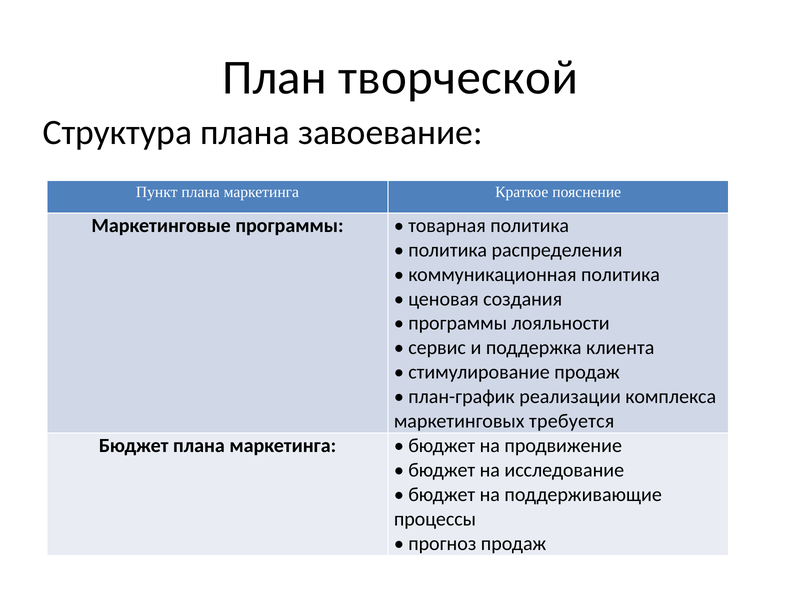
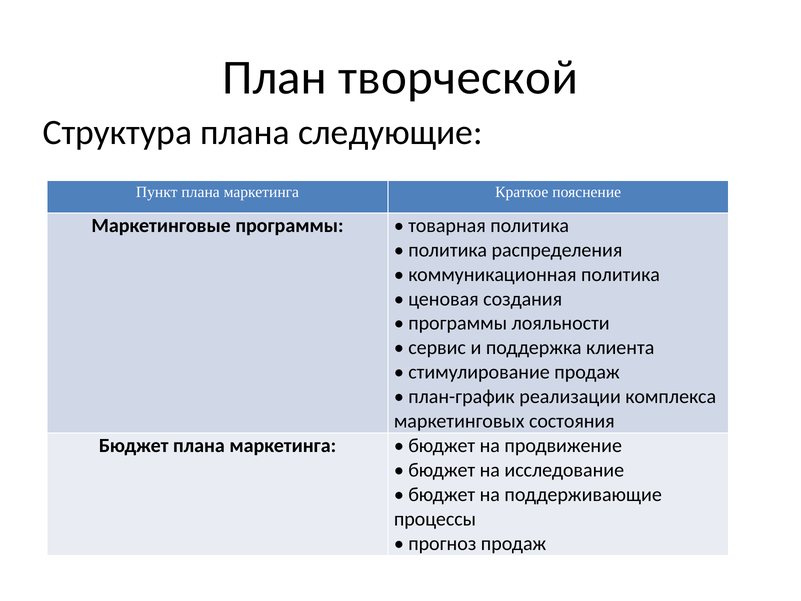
завоевание: завоевание -> следующие
требуется: требуется -> состояния
